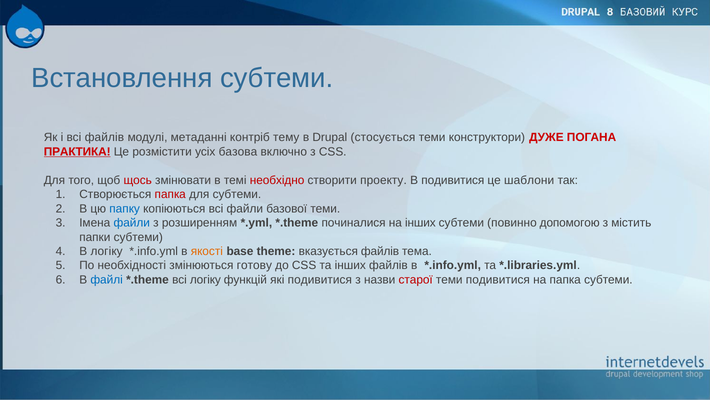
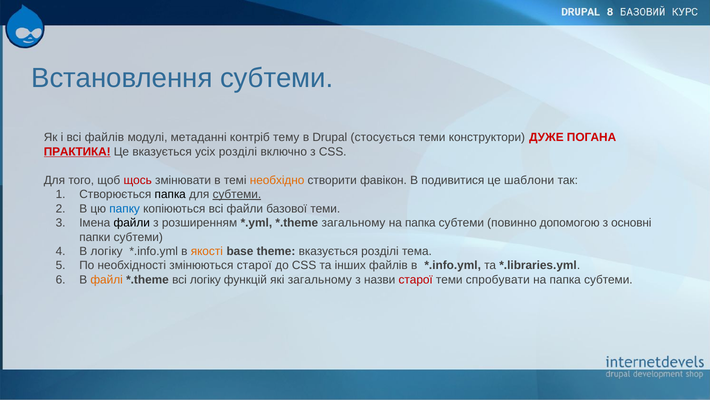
Це розмістити: розмістити -> вказується
усіх базова: базова -> розділі
необхідно colour: red -> orange
проекту: проекту -> фавікон
папка at (170, 194) colour: red -> black
субтеми at (237, 194) underline: none -> present
файли at (132, 223) colour: blue -> black
починалися at (354, 223): починалися -> загальному
інших at (420, 223): інших -> папка
містить: містить -> основні
вказується файлів: файлів -> розділі
змінюються готову: готову -> старої
файлі colour: blue -> orange
які подивитися: подивитися -> загальному
теми подивитися: подивитися -> спробувати
